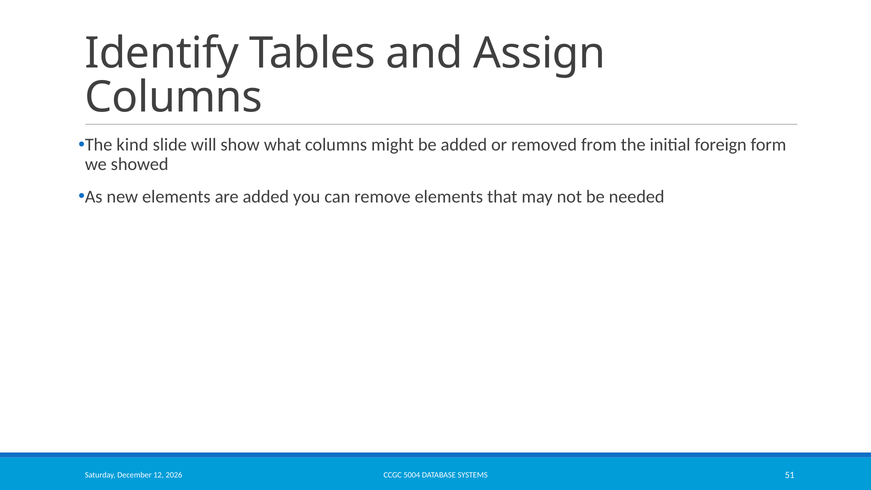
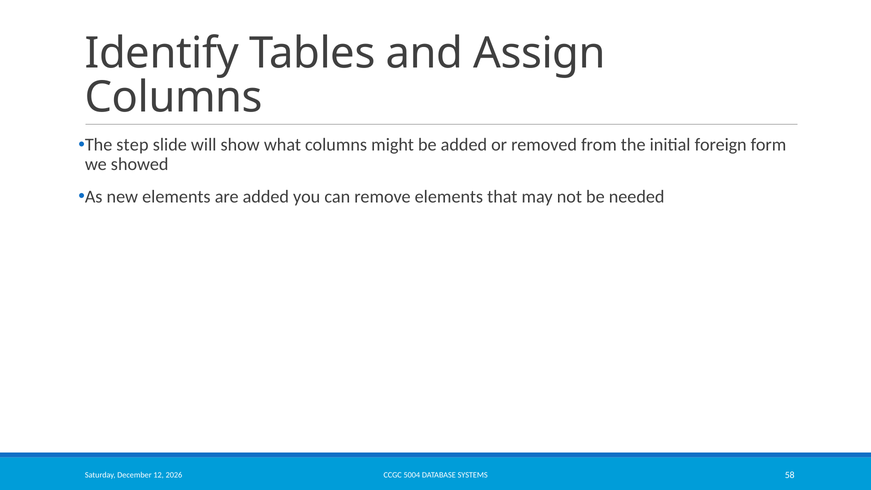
kind: kind -> step
51: 51 -> 58
